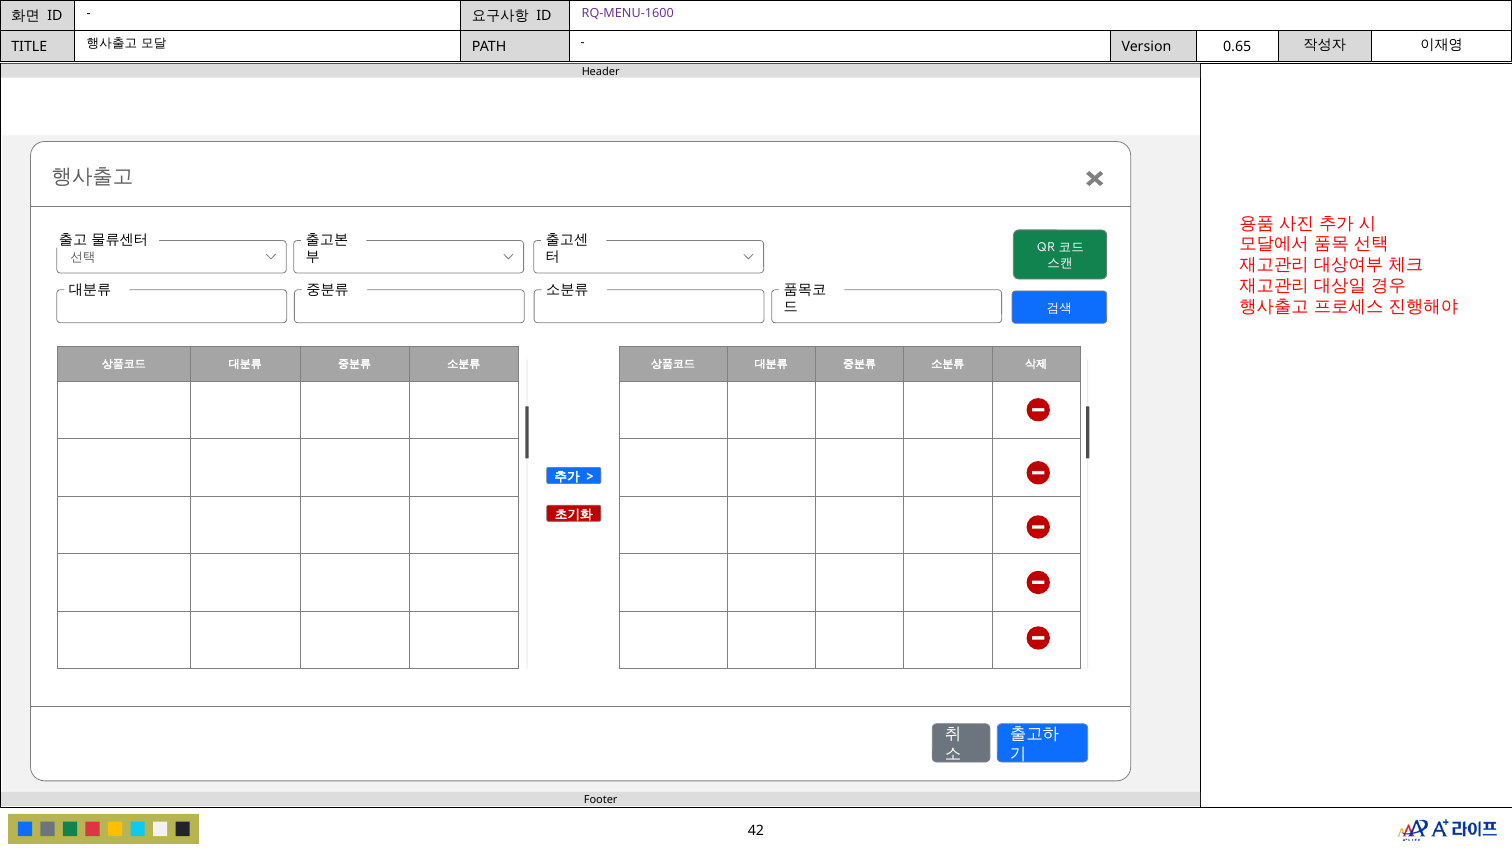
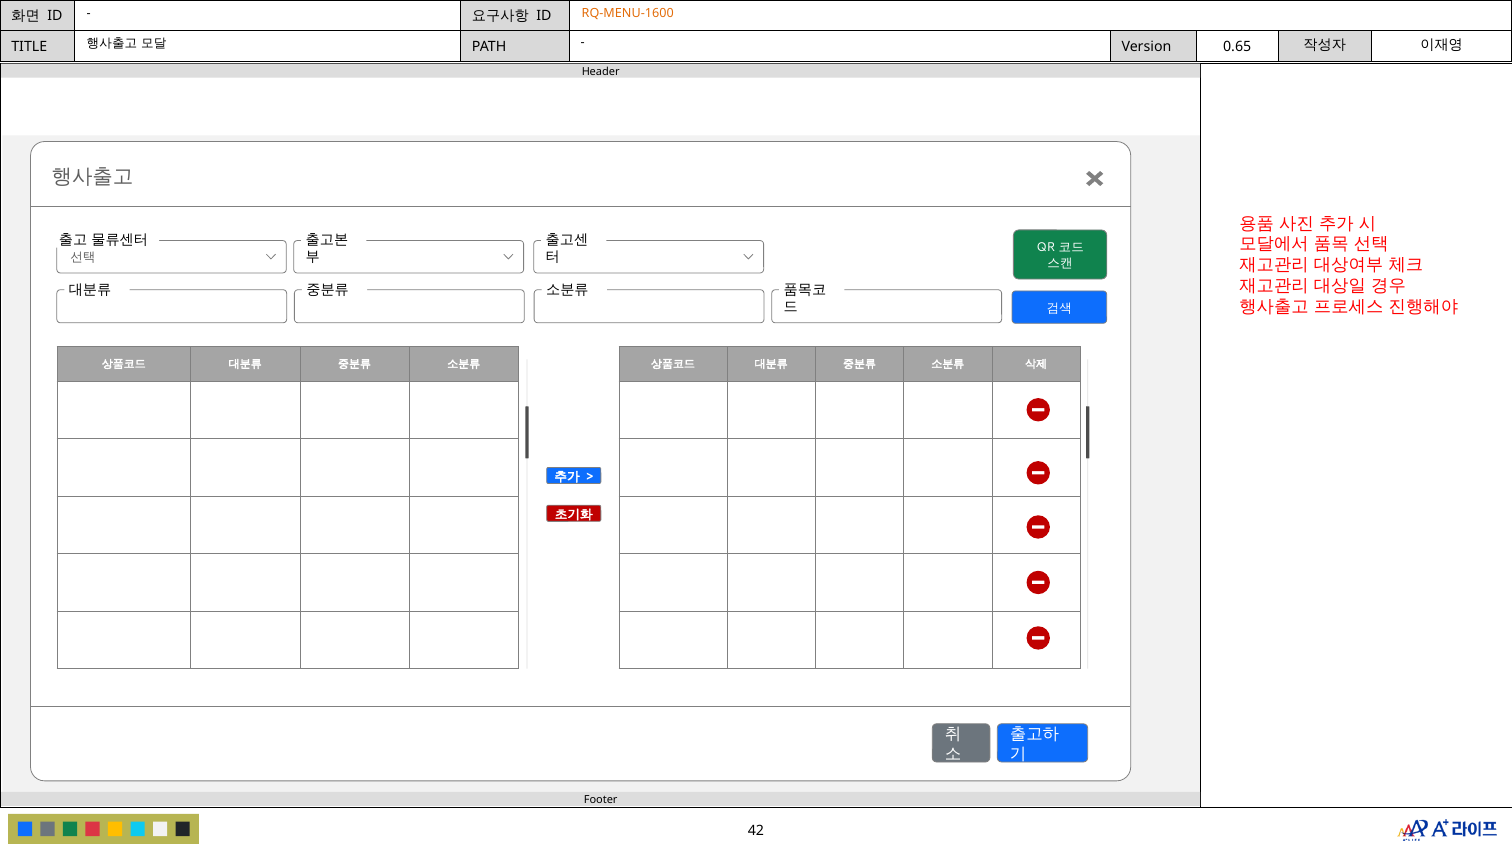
RQ-MENU-1600 colour: purple -> orange
